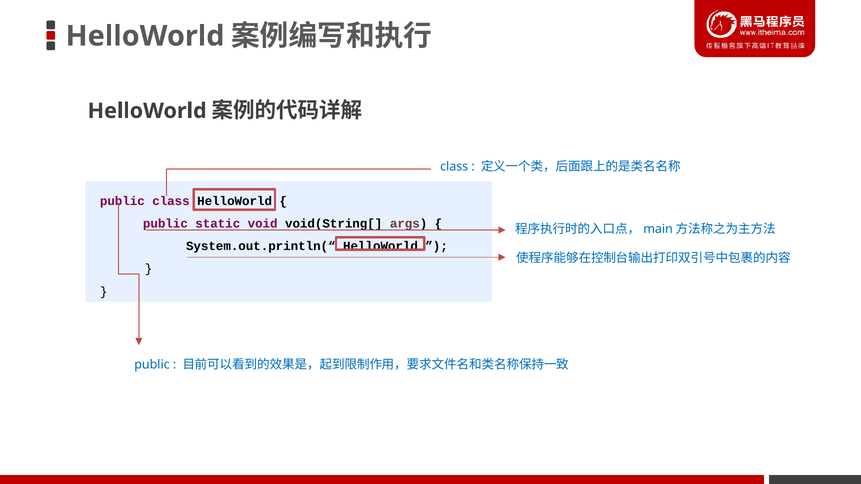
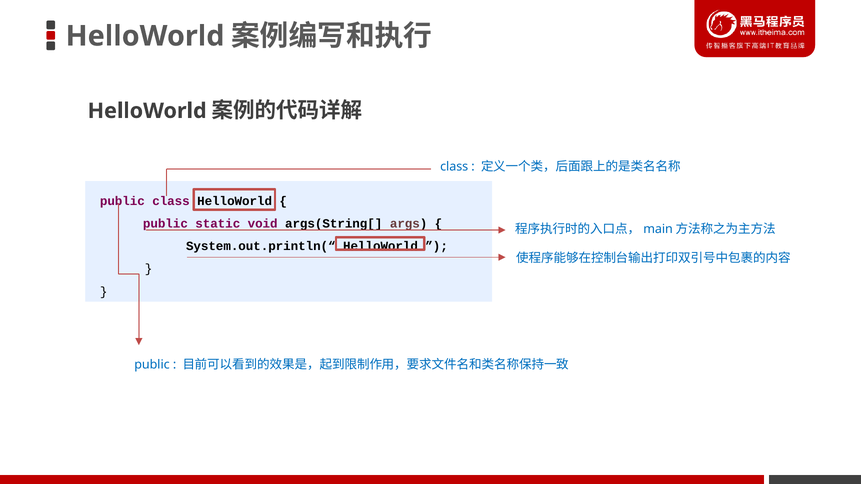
void(String[: void(String[ -> args(String[
